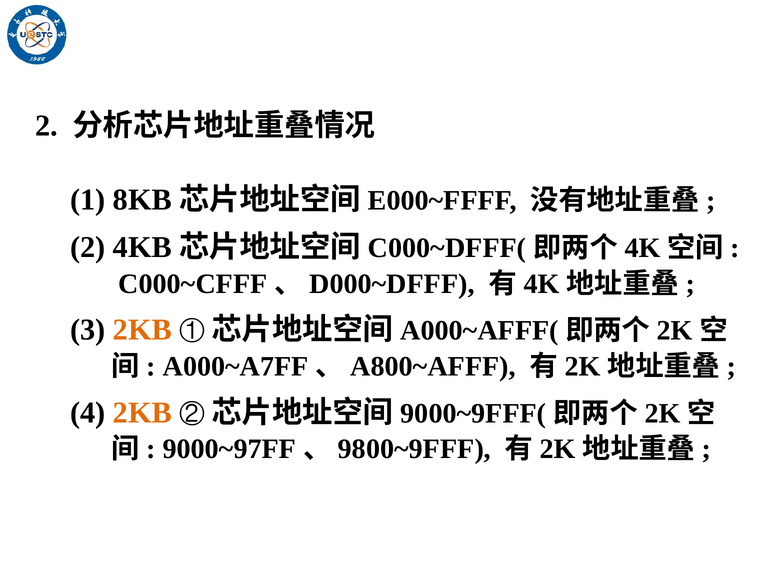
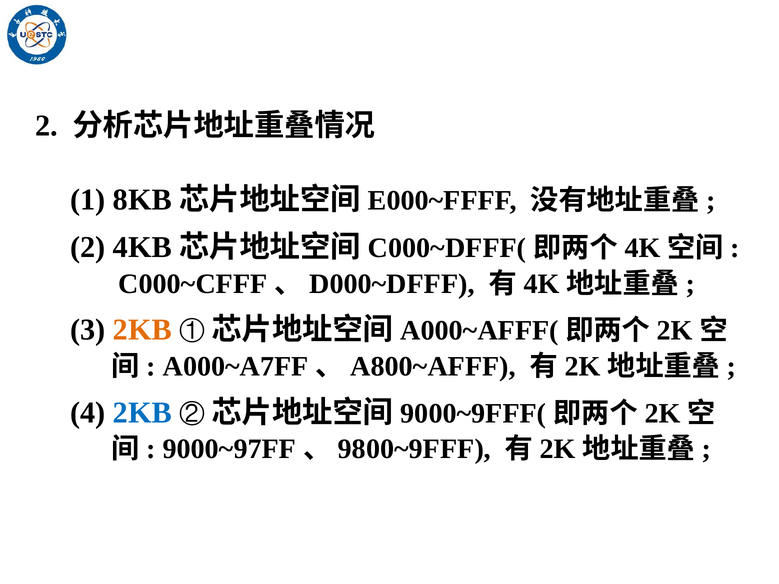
2KB at (142, 413) colour: orange -> blue
